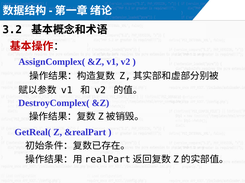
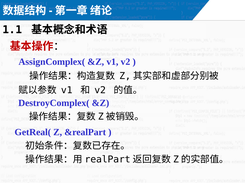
3.2: 3.2 -> 1.1
